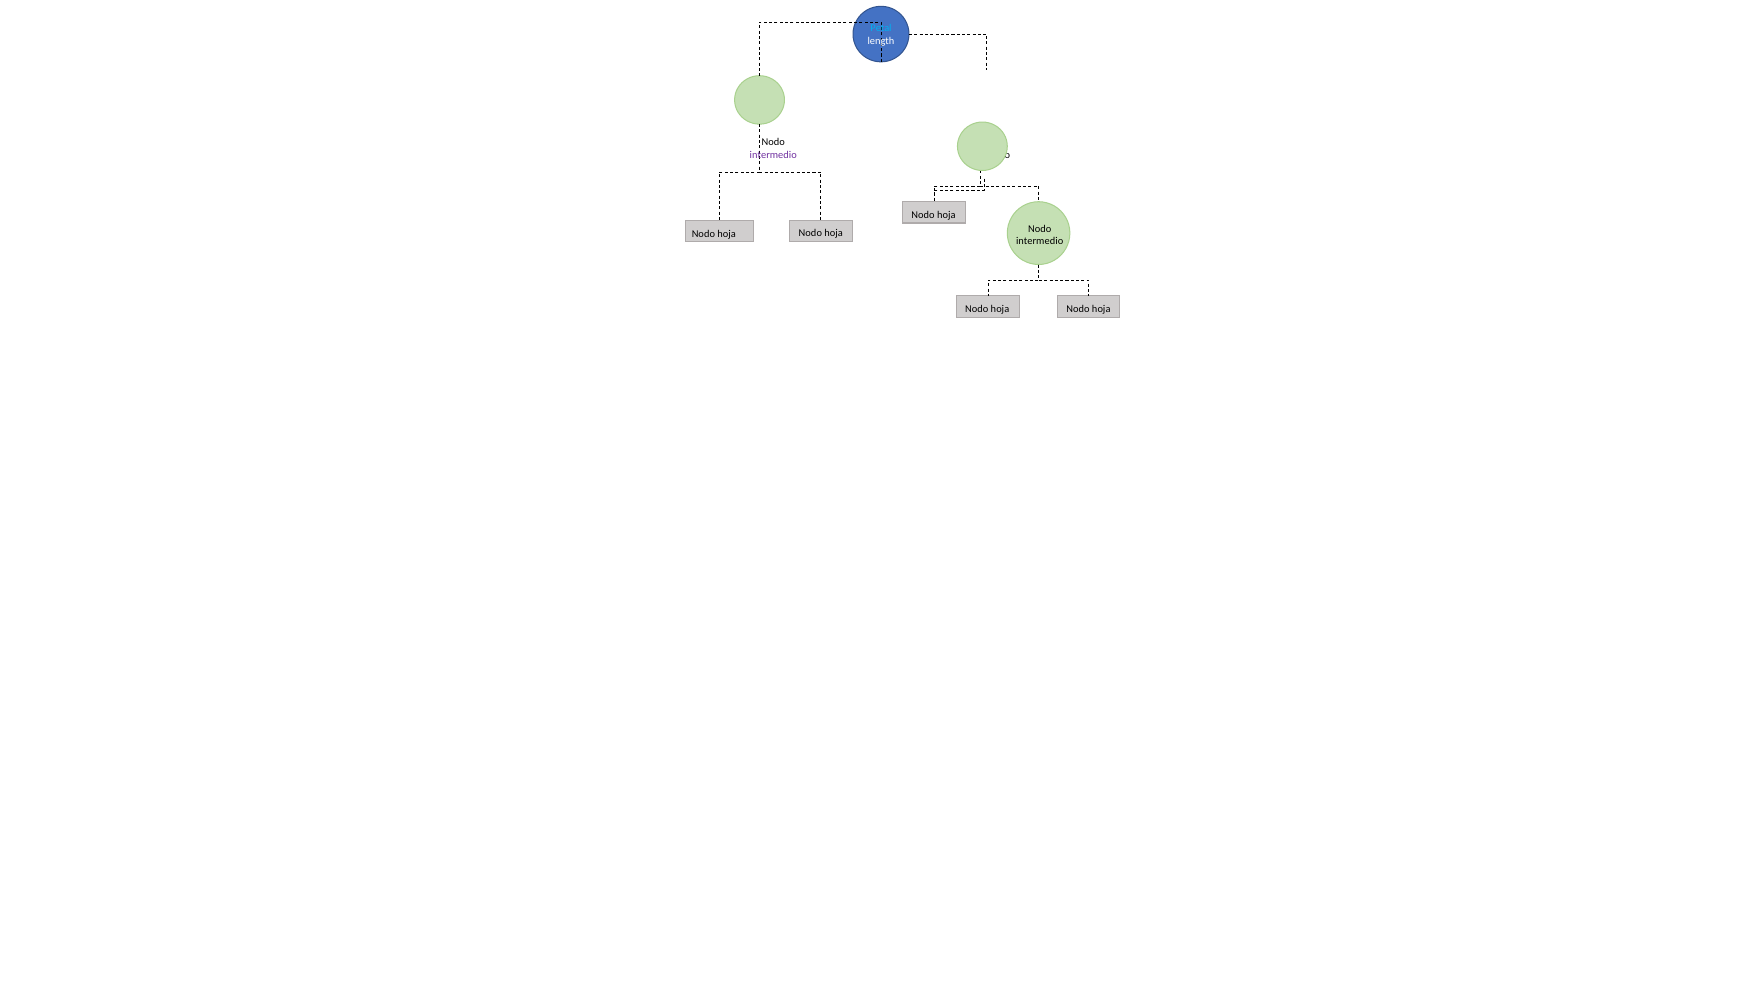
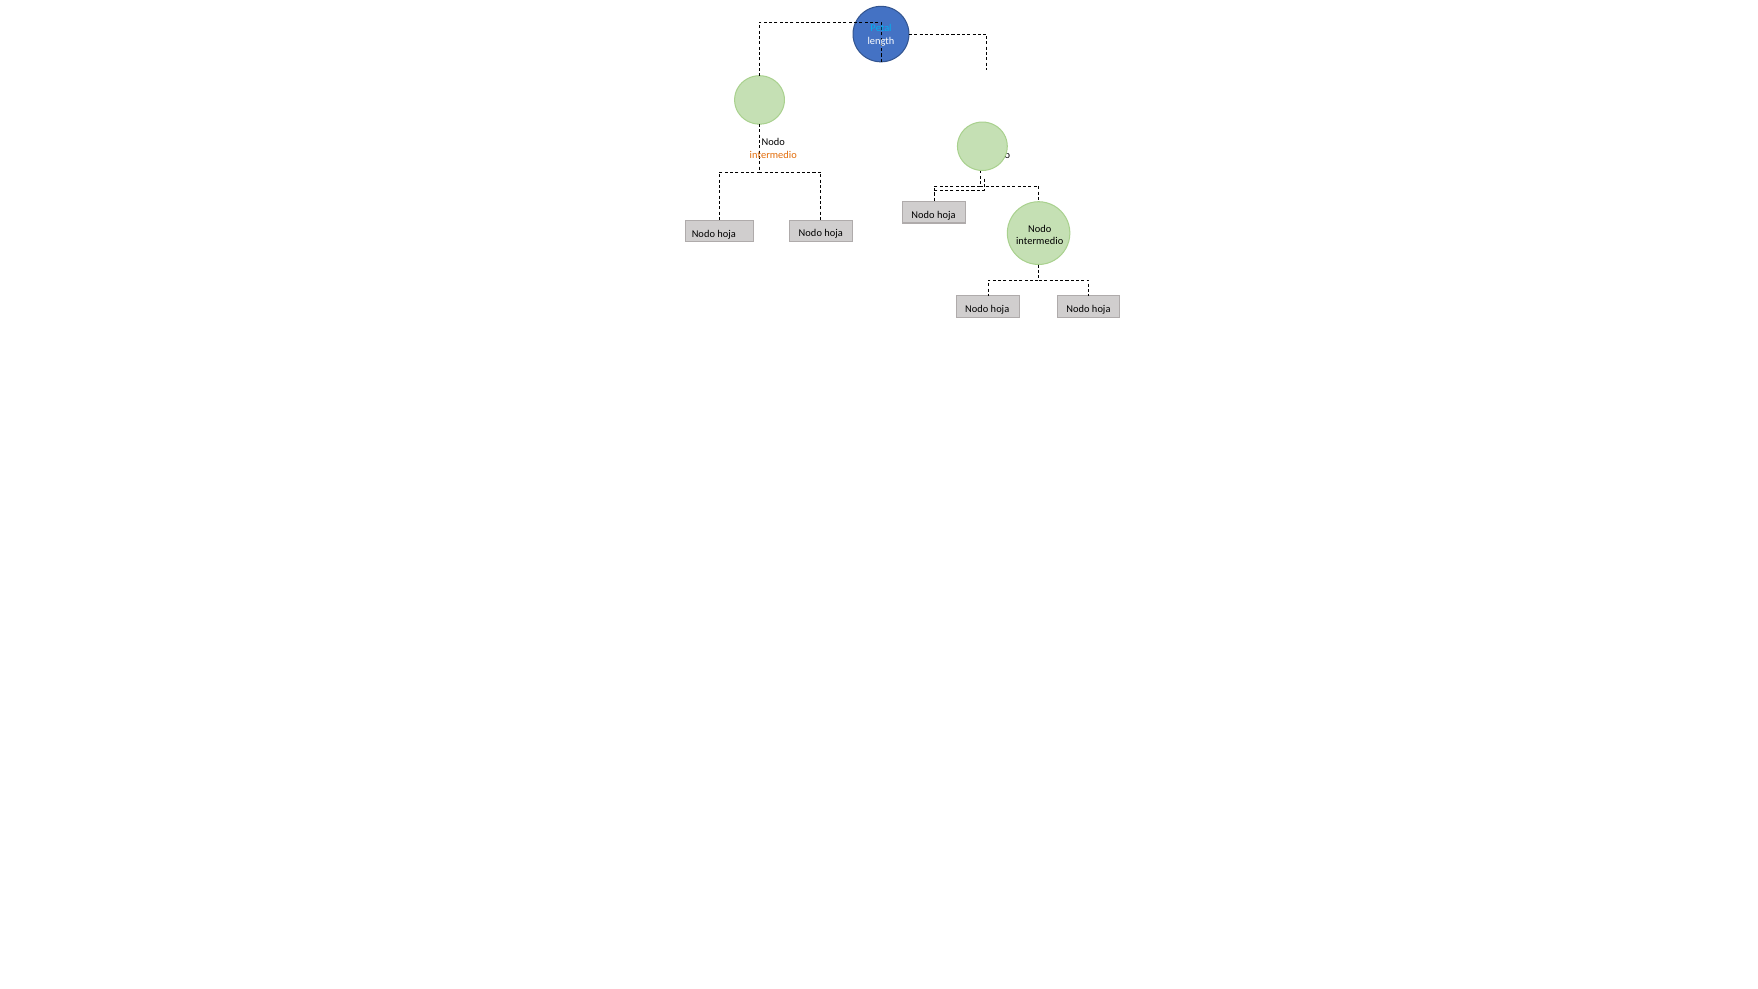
intermedio at (773, 155) colour: purple -> orange
